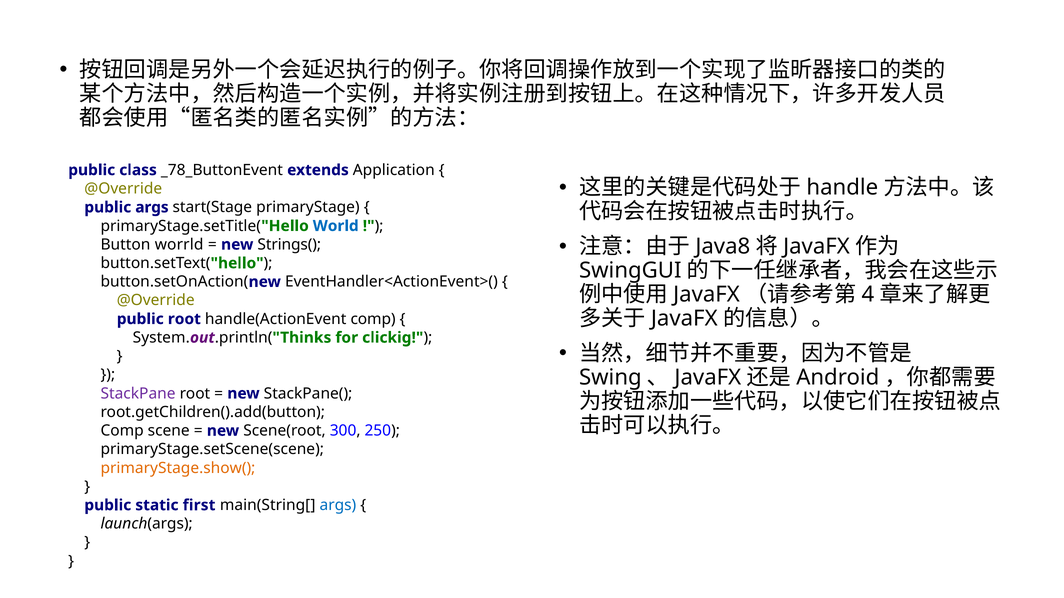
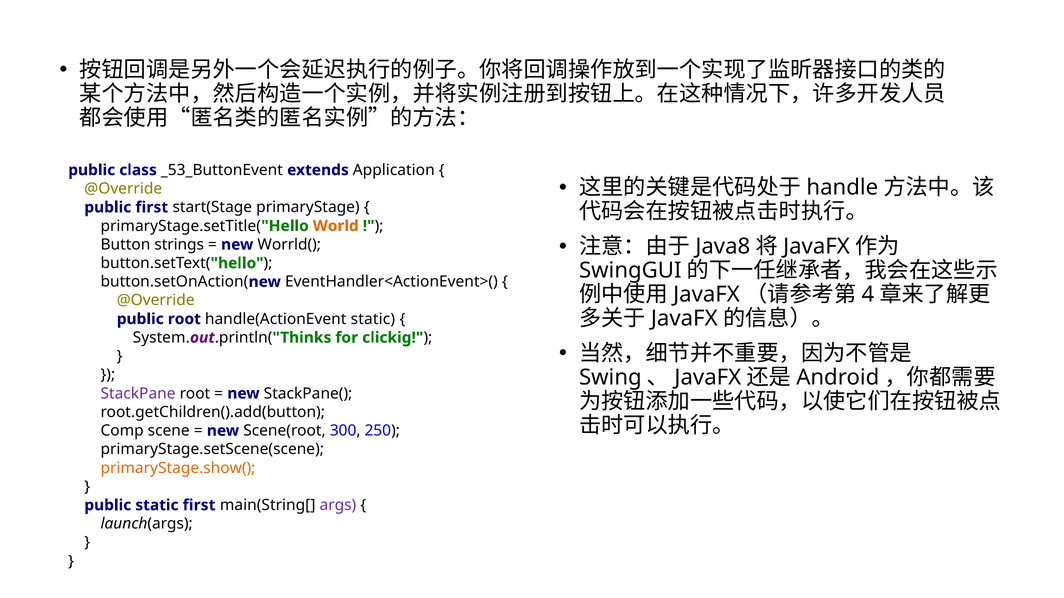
_78_ButtonEvent: _78_ButtonEvent -> _53_ButtonEvent
public args: args -> first
World colour: blue -> orange
worrld: worrld -> strings
Strings(: Strings( -> Worrld(
handle(ActionEvent comp: comp -> static
args at (338, 506) colour: blue -> purple
